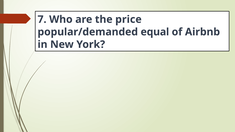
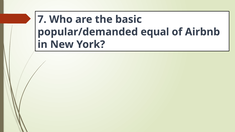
price: price -> basic
